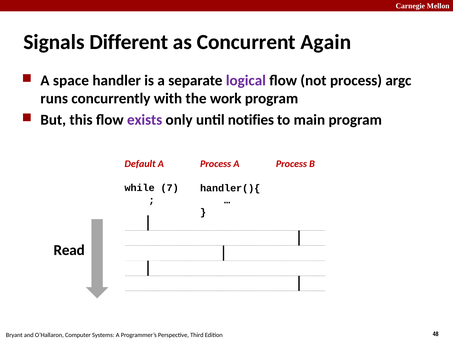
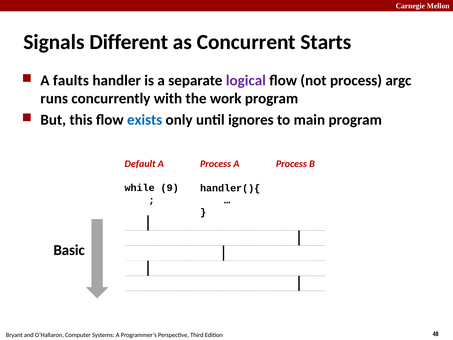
Again: Again -> Starts
space: space -> faults
exists colour: purple -> blue
notifies: notifies -> ignores
7: 7 -> 9
Read: Read -> Basic
